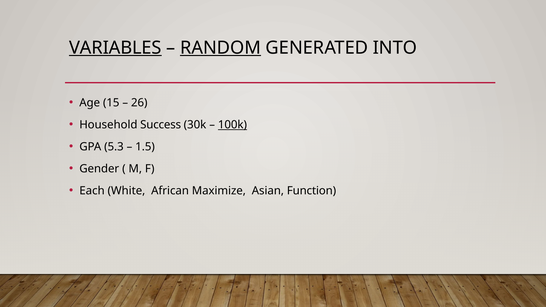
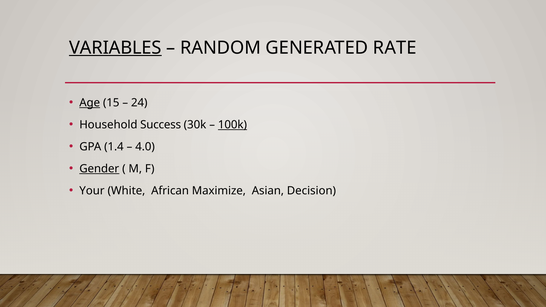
RANDOM underline: present -> none
INTO: INTO -> RATE
Age underline: none -> present
26: 26 -> 24
5.3: 5.3 -> 1.4
1.5: 1.5 -> 4.0
Gender underline: none -> present
Each: Each -> Your
Function: Function -> Decision
